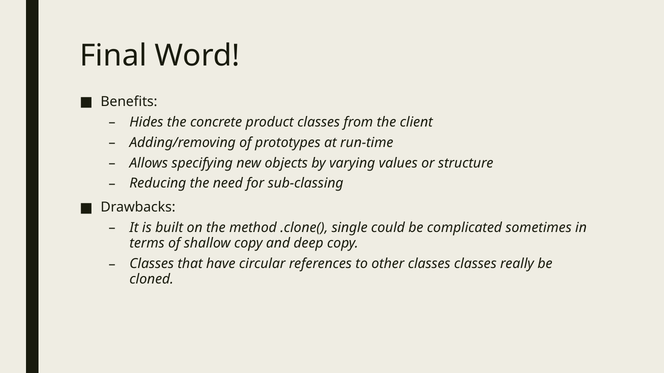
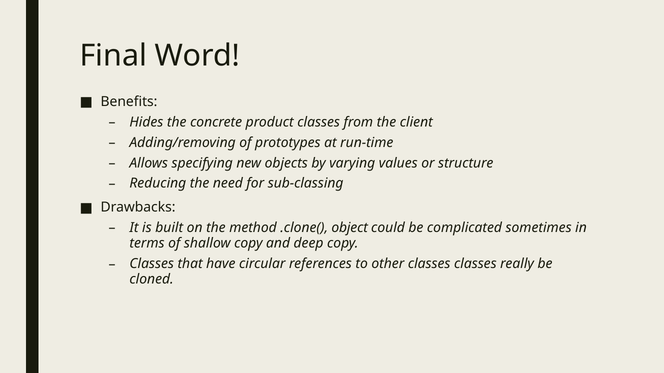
single: single -> object
